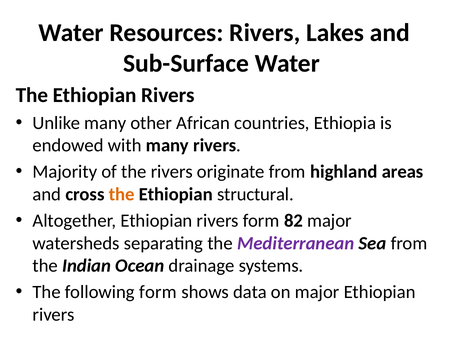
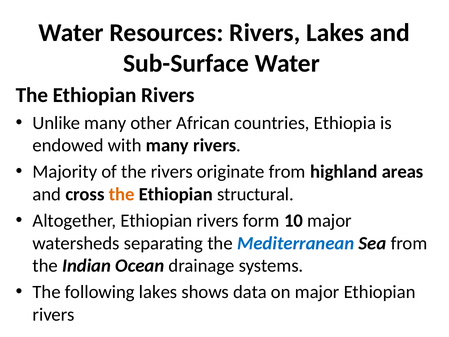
82: 82 -> 10
Mediterranean colour: purple -> blue
following form: form -> lakes
